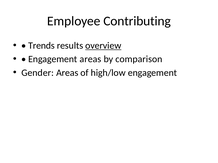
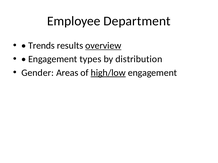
Contributing: Contributing -> Department
Engagement areas: areas -> types
comparison: comparison -> distribution
high/low underline: none -> present
